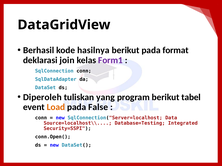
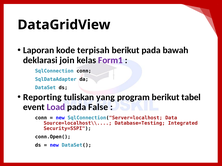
Berhasil: Berhasil -> Laporan
hasilnya: hasilnya -> terpisah
format: format -> bawah
Diperoleh: Diperoleh -> Reporting
Load colour: orange -> purple
